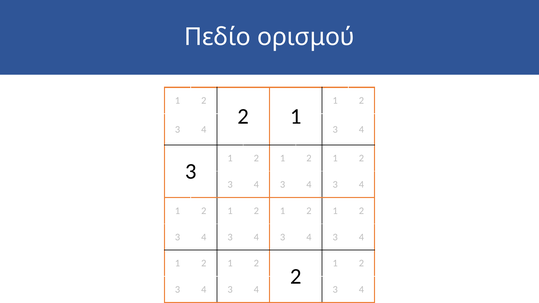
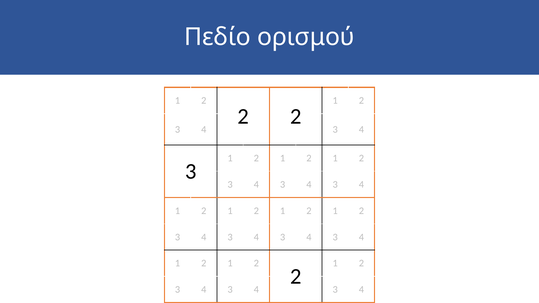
1 at (296, 117): 1 -> 2
